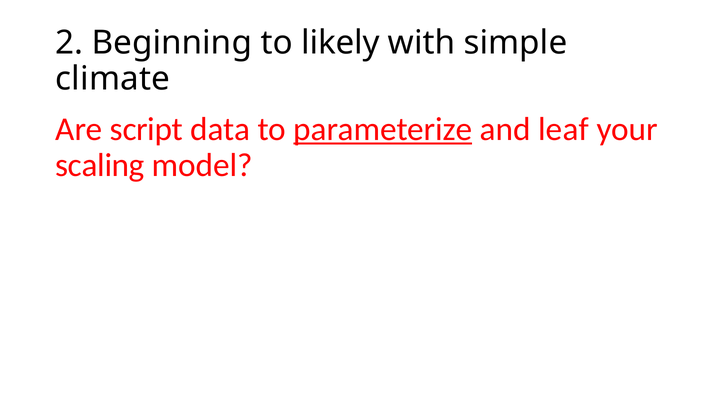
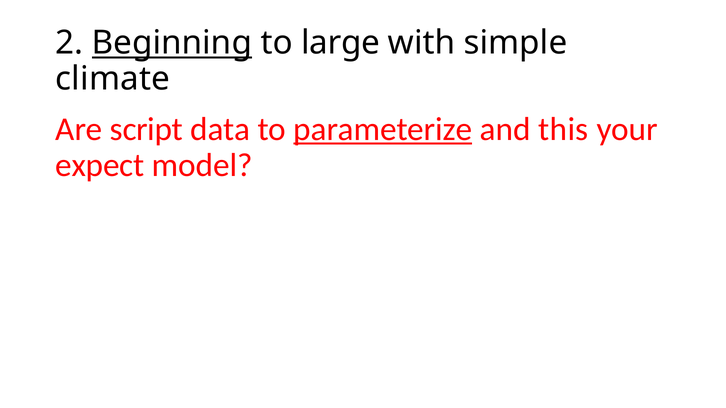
Beginning underline: none -> present
likely: likely -> large
leaf: leaf -> this
scaling: scaling -> expect
